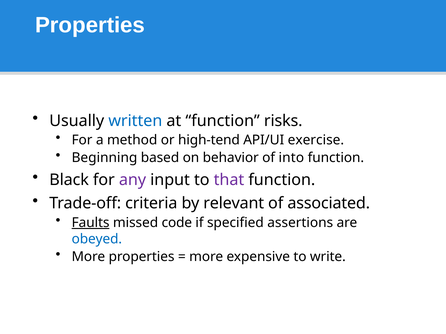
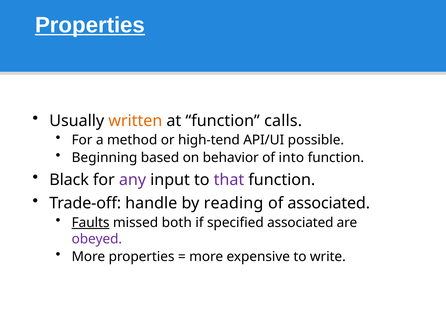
Properties at (90, 25) underline: none -> present
written colour: blue -> orange
risks: risks -> calls
exercise: exercise -> possible
criteria: criteria -> handle
relevant: relevant -> reading
code: code -> both
specified assertions: assertions -> associated
obeyed colour: blue -> purple
